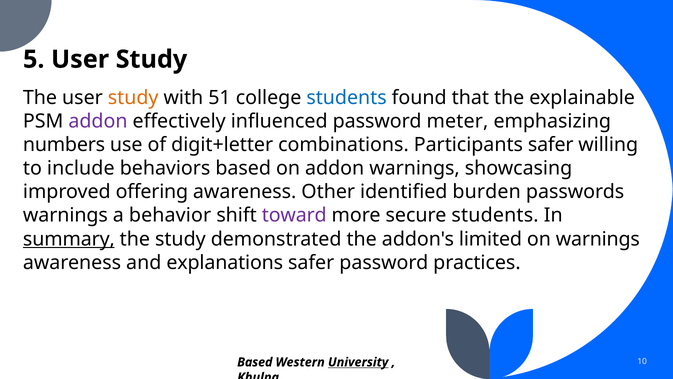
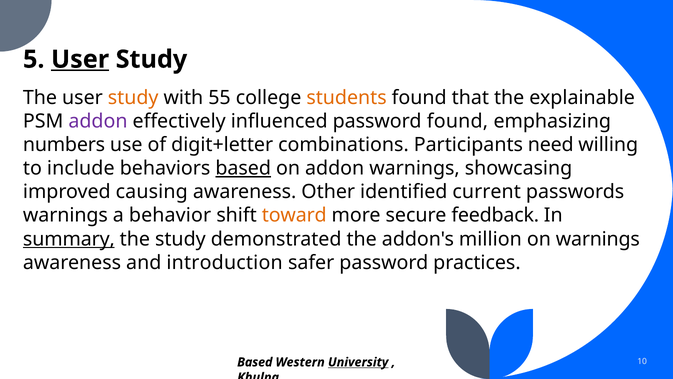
User at (80, 59) underline: none -> present
51: 51 -> 55
students at (347, 97) colour: blue -> orange
password meter: meter -> found
Participants safer: safer -> need
based at (243, 168) underline: none -> present
offering: offering -> causing
burden: burden -> current
toward colour: purple -> orange
secure students: students -> feedback
limited: limited -> million
explanations: explanations -> introduction
